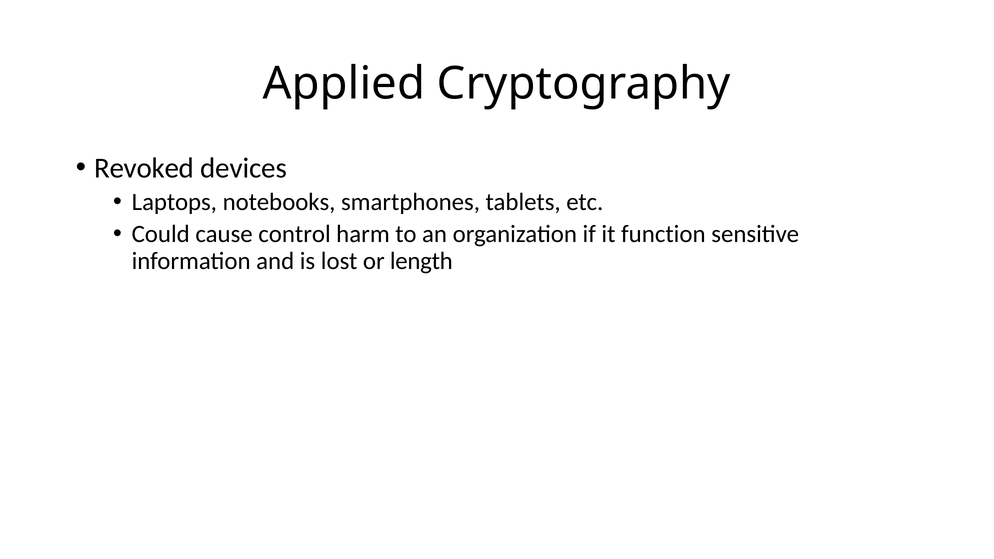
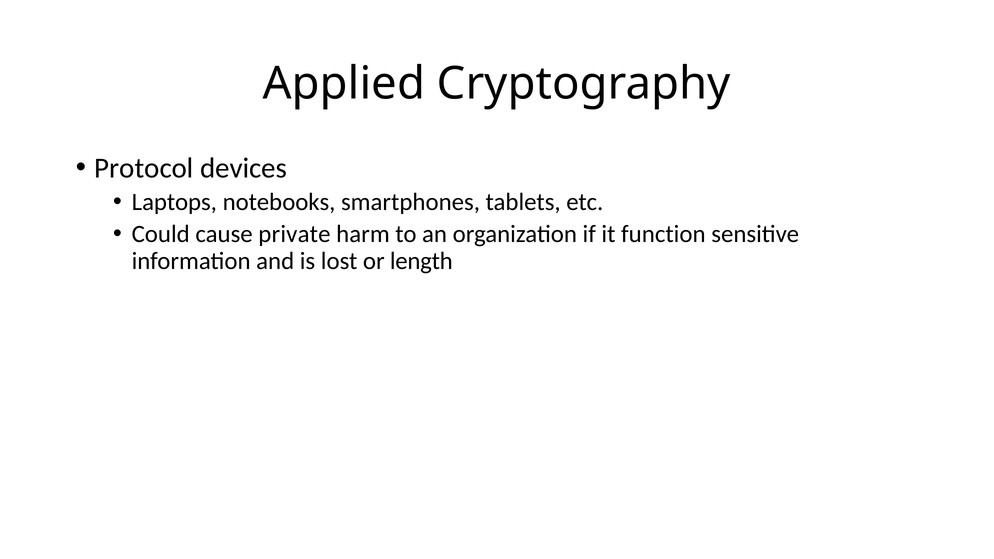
Revoked: Revoked -> Protocol
control: control -> private
